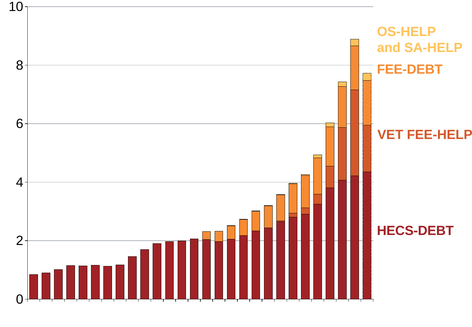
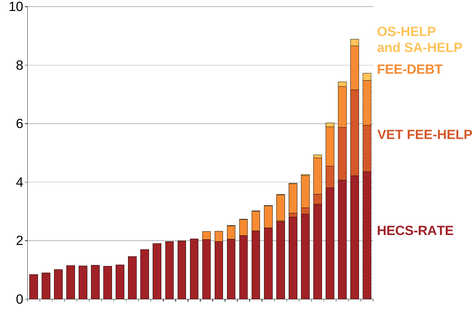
HECS-DEBT: HECS-DEBT -> HECS-RATE
